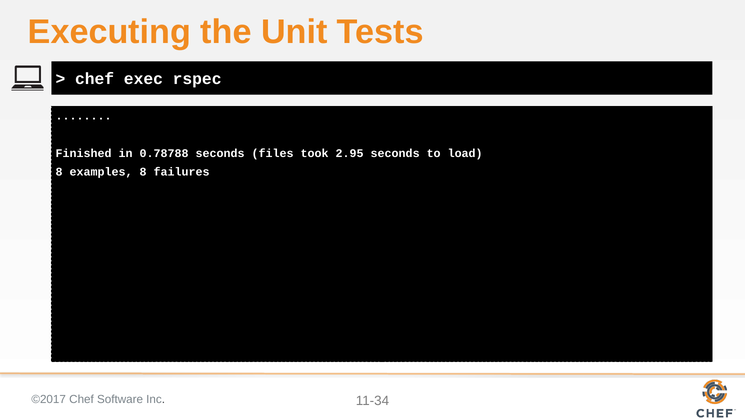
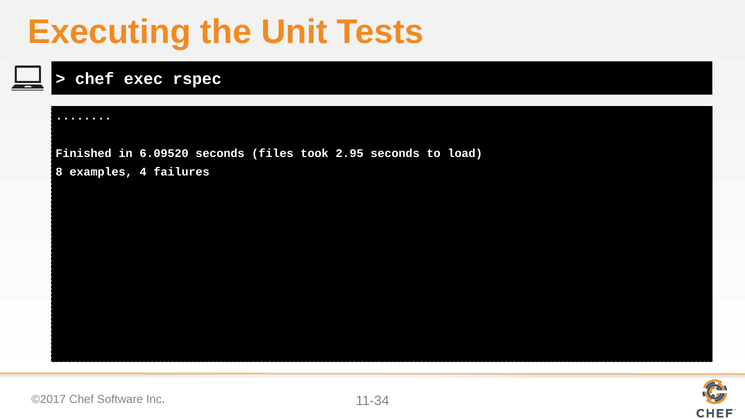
0.78788: 0.78788 -> 6.09520
examples 8: 8 -> 4
